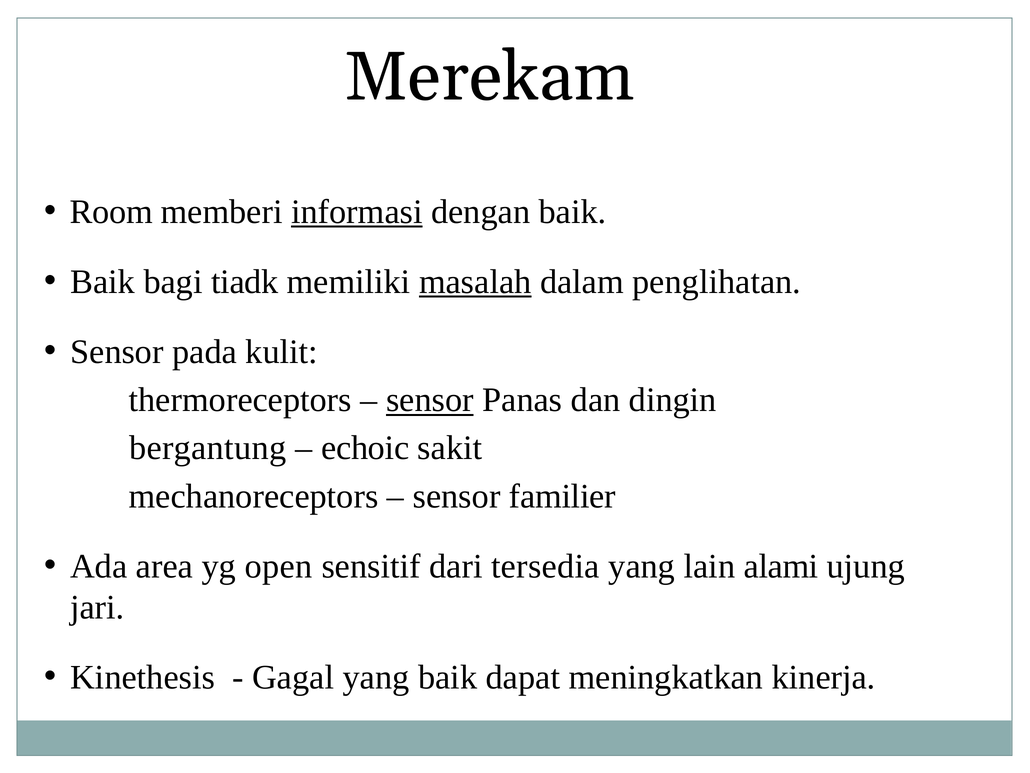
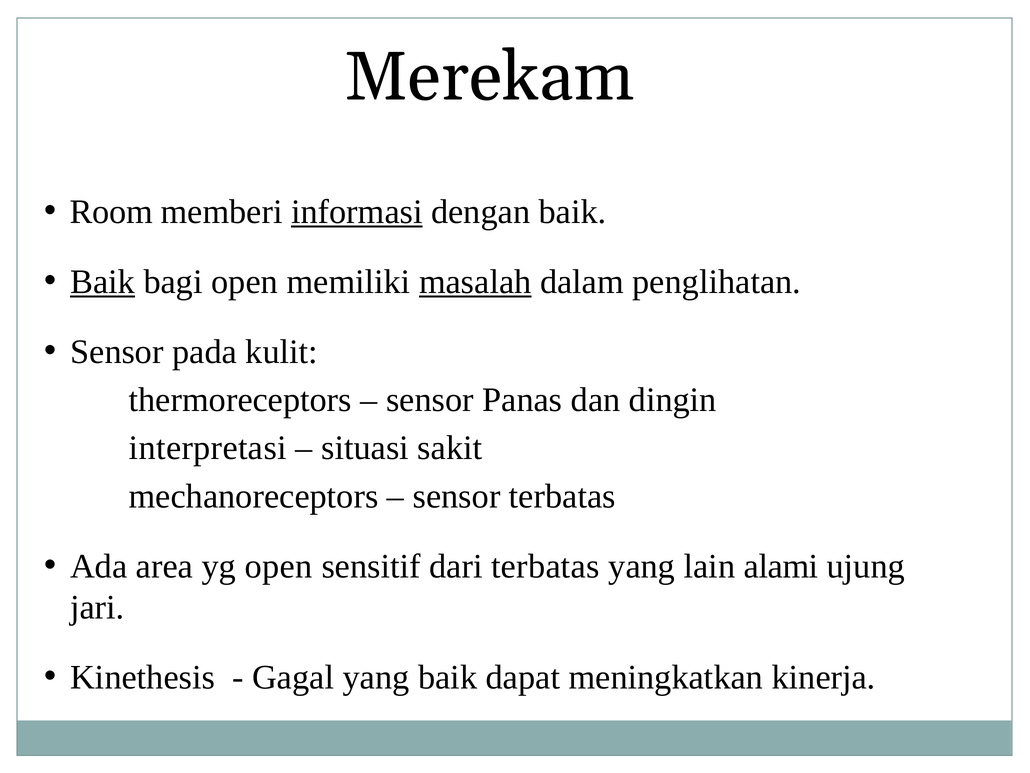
Baik at (103, 282) underline: none -> present
bagi tiadk: tiadk -> open
sensor at (430, 400) underline: present -> none
bergantung: bergantung -> interpretasi
echoic: echoic -> situasi
sensor familier: familier -> terbatas
dari tersedia: tersedia -> terbatas
